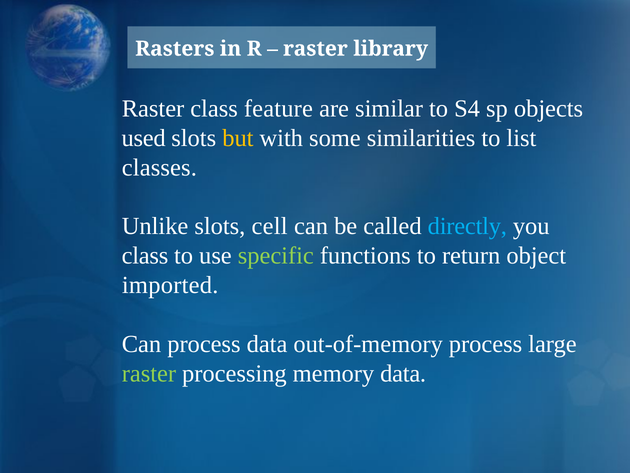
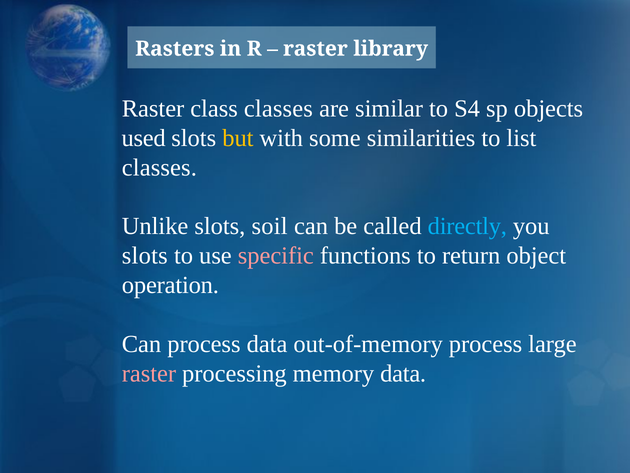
class feature: feature -> classes
cell: cell -> soil
class at (145, 256): class -> slots
specific colour: light green -> pink
imported: imported -> operation
raster at (149, 373) colour: light green -> pink
